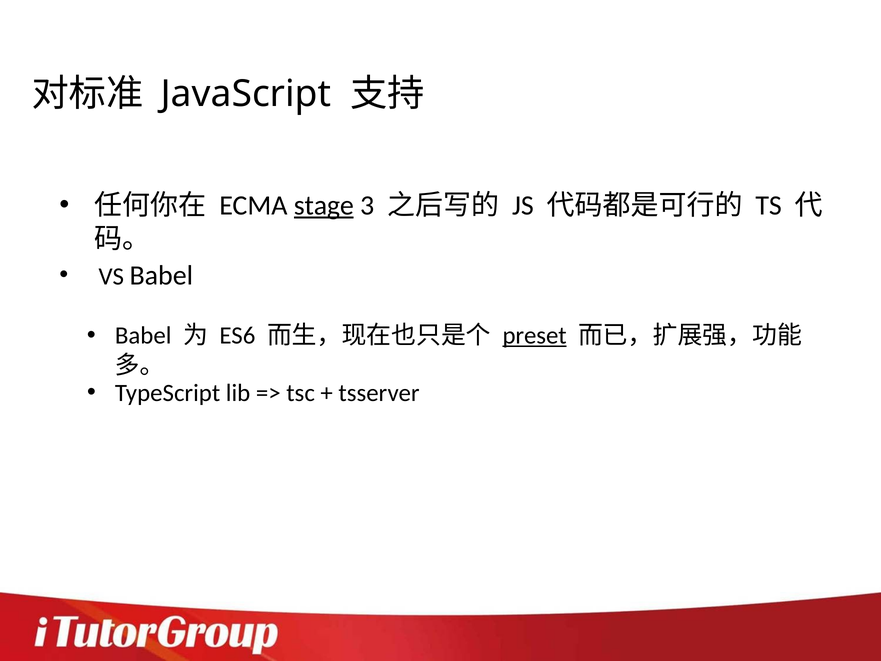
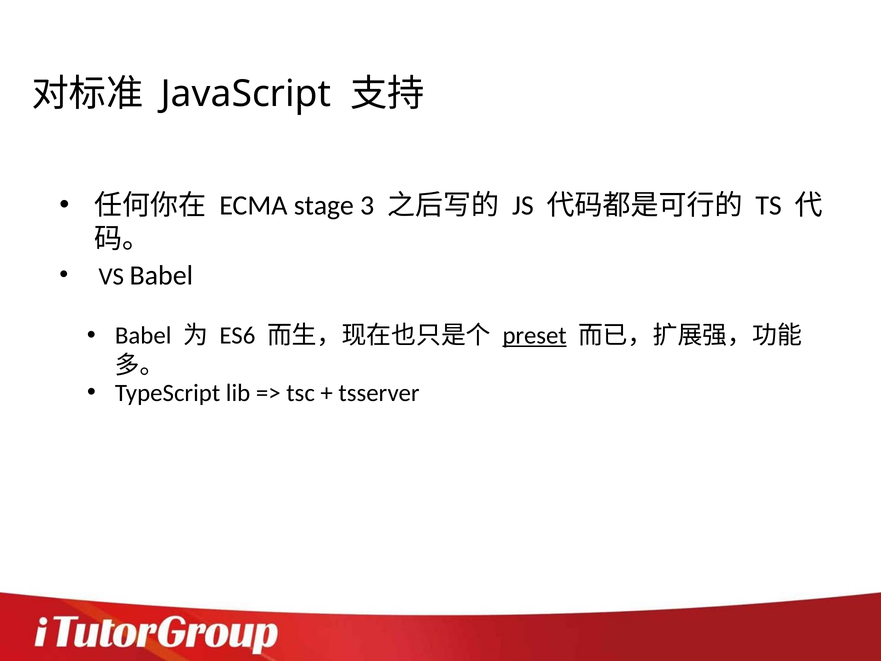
stage underline: present -> none
